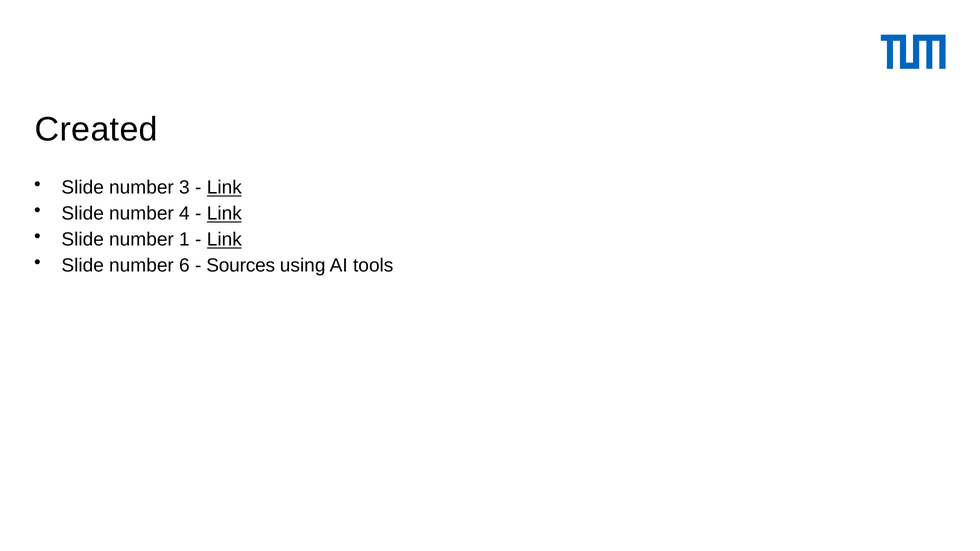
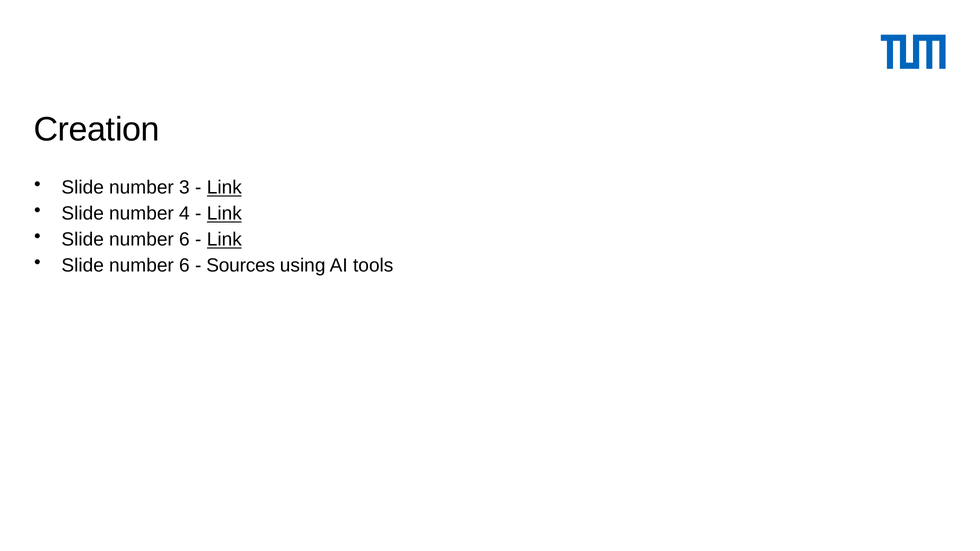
Created: Created -> Creation
1 at (184, 240): 1 -> 6
